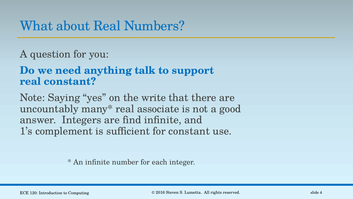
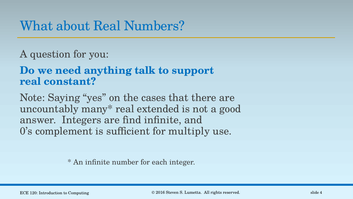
write: write -> cases
associate: associate -> extended
1’s: 1’s -> 0’s
for constant: constant -> multiply
